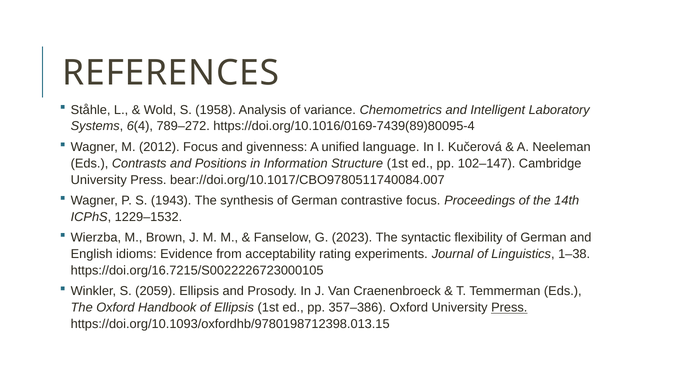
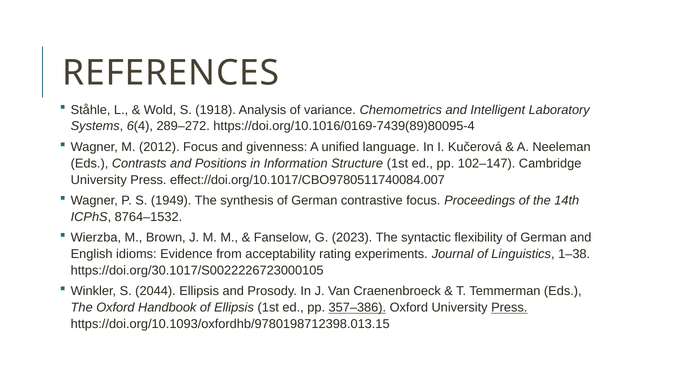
1958: 1958 -> 1918
789–272: 789–272 -> 289–272
bear://doi.org/10.1017/CBO9780511740084.007: bear://doi.org/10.1017/CBO9780511740084.007 -> effect://doi.org/10.1017/CBO9780511740084.007
1943: 1943 -> 1949
1229–1532: 1229–1532 -> 8764–1532
https://doi.org/16.7215/S0022226723000105: https://doi.org/16.7215/S0022226723000105 -> https://doi.org/30.1017/S0022226723000105
2059: 2059 -> 2044
357–386 underline: none -> present
